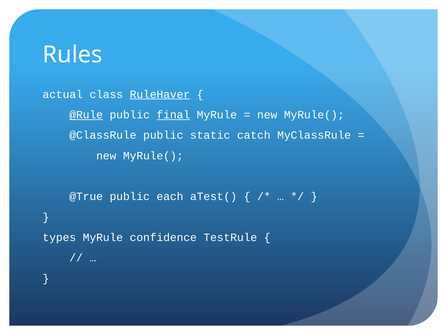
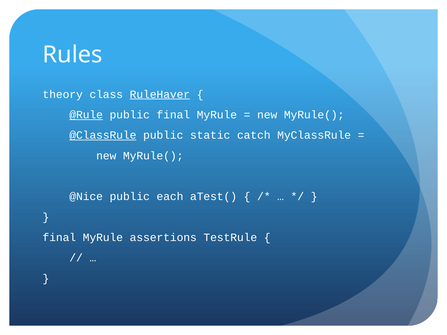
actual: actual -> theory
final at (173, 115) underline: present -> none
@ClassRule underline: none -> present
@True: @True -> @Nice
types at (59, 238): types -> final
confidence: confidence -> assertions
